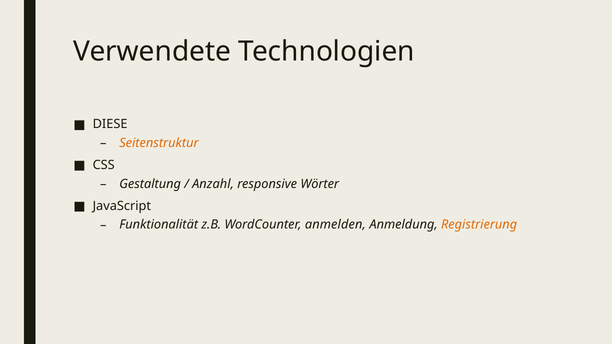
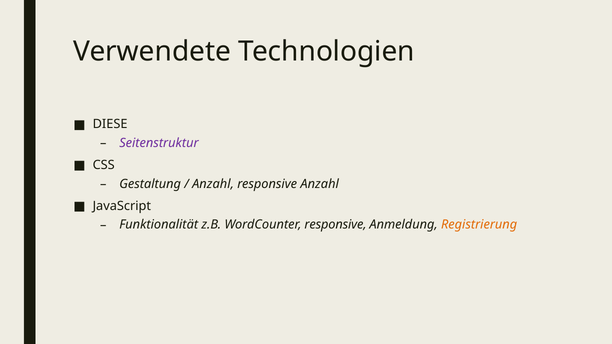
Seitenstruktur colour: orange -> purple
responsive Wörter: Wörter -> Anzahl
WordCounter anmelden: anmelden -> responsive
